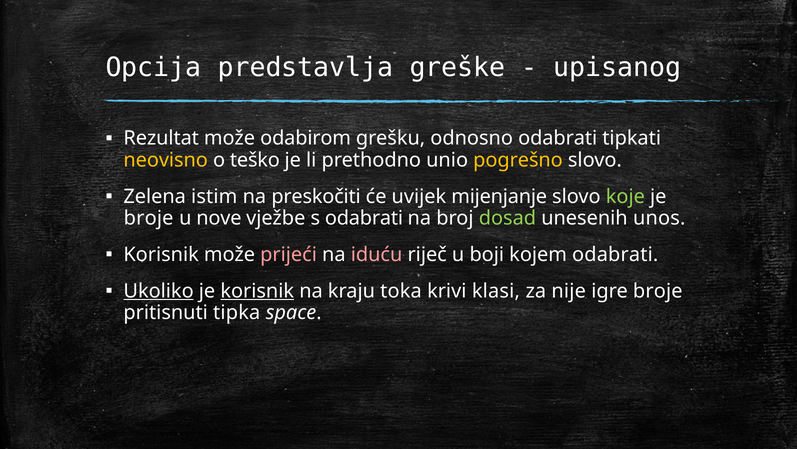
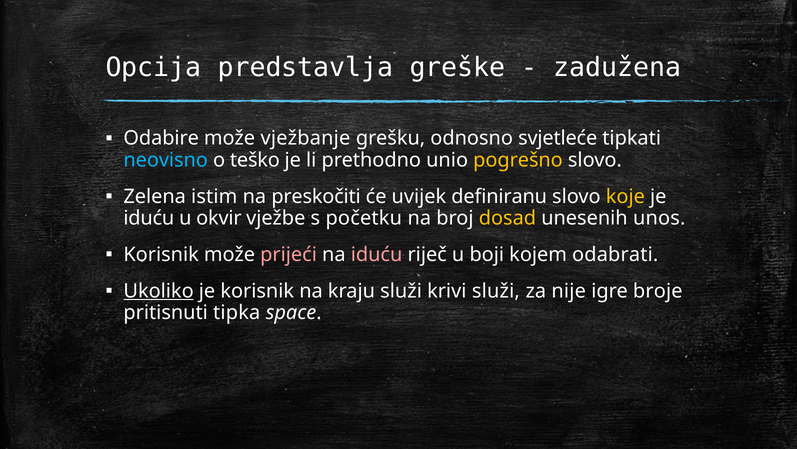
upisanog: upisanog -> zadužena
Rezultat: Rezultat -> Odabire
odabirom: odabirom -> vježbanje
odnosno odabrati: odabrati -> svjetleće
neovisno colour: yellow -> light blue
mijenjanje: mijenjanje -> definiranu
koje colour: light green -> yellow
broje at (149, 218): broje -> iduću
nove: nove -> okvir
s odabrati: odabrati -> početku
dosad colour: light green -> yellow
korisnik at (257, 291) underline: present -> none
kraju toka: toka -> služi
krivi klasi: klasi -> služi
